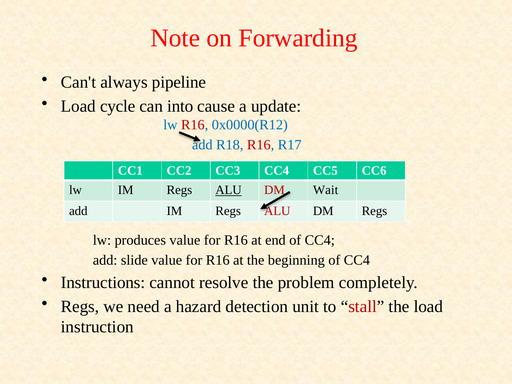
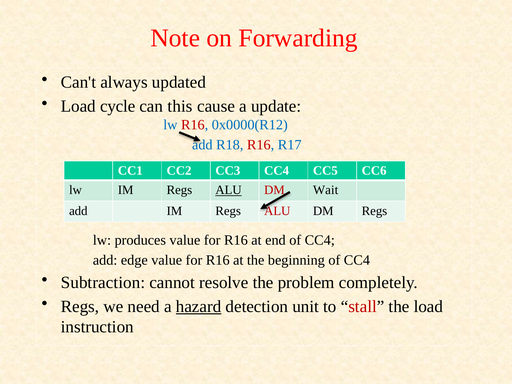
pipeline: pipeline -> updated
into: into -> this
slide: slide -> edge
Instructions: Instructions -> Subtraction
hazard underline: none -> present
